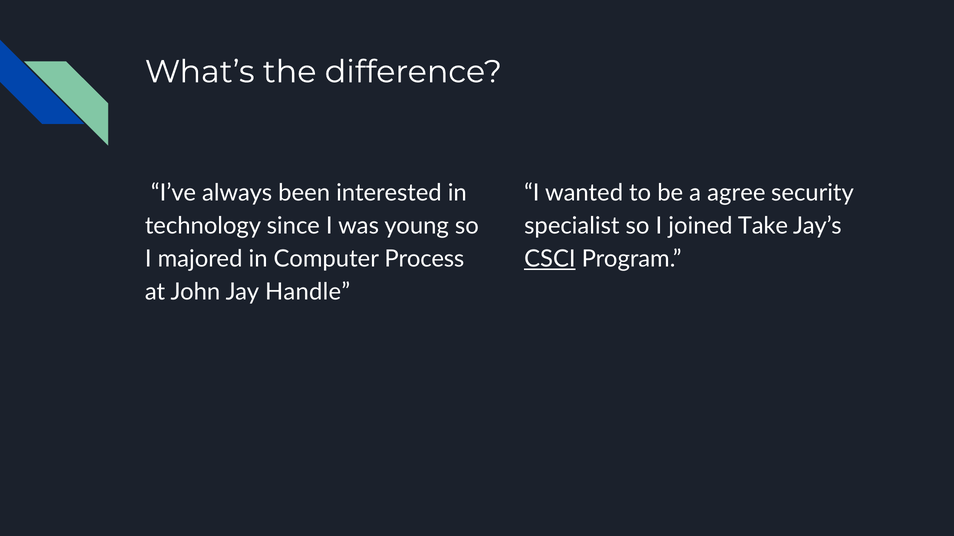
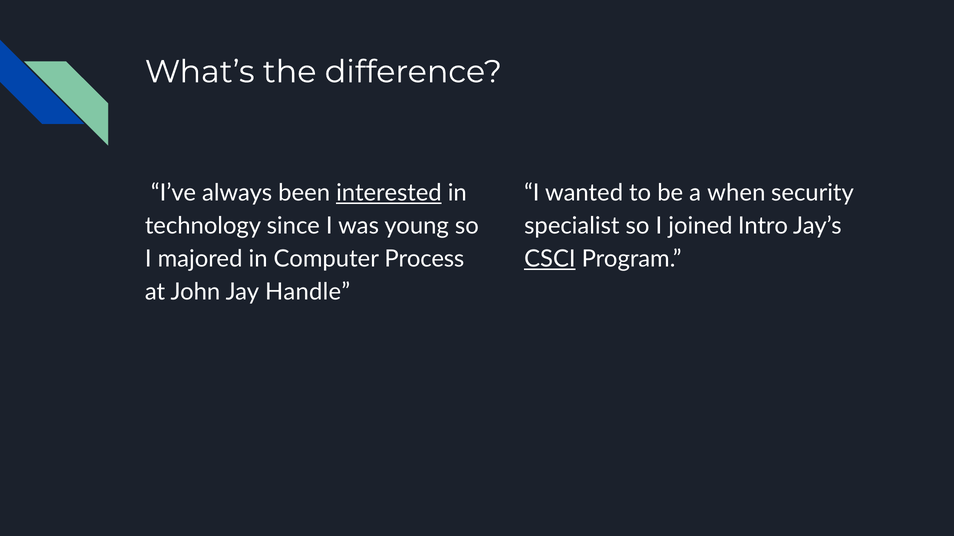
interested underline: none -> present
agree: agree -> when
Take: Take -> Intro
